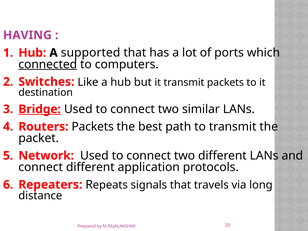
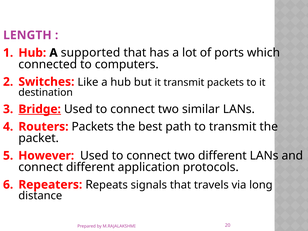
HAVING: HAVING -> LENGTH
connected underline: present -> none
Network: Network -> However
